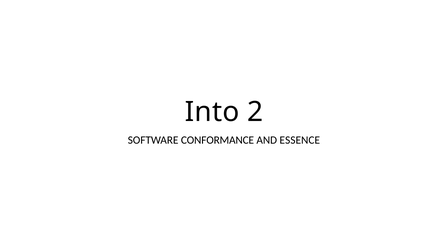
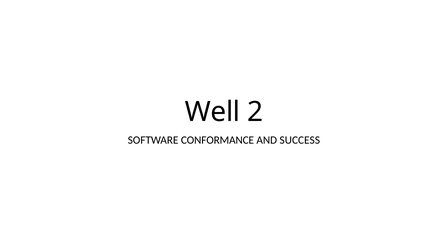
Into: Into -> Well
ESSENCE: ESSENCE -> SUCCESS
